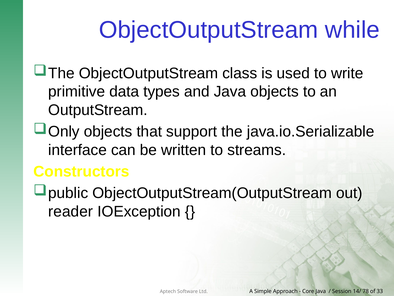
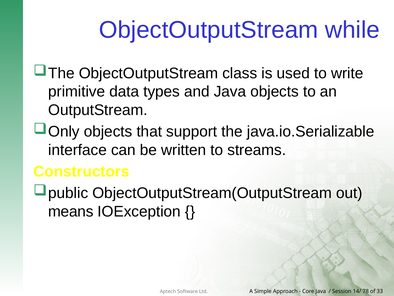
reader: reader -> means
